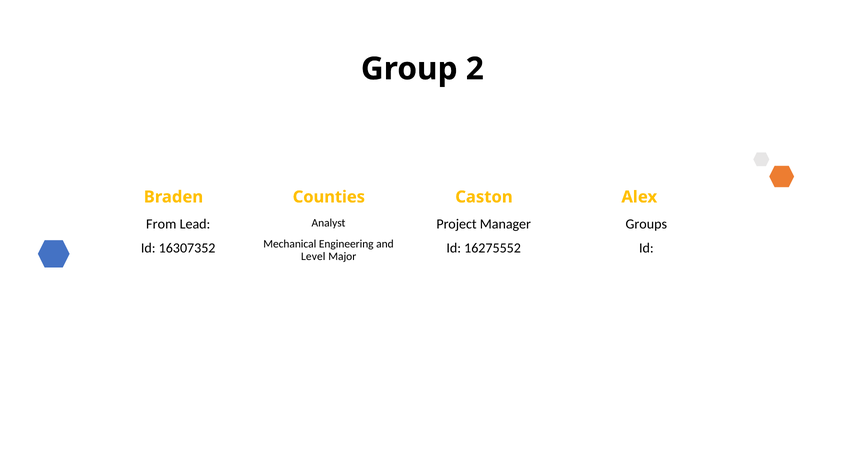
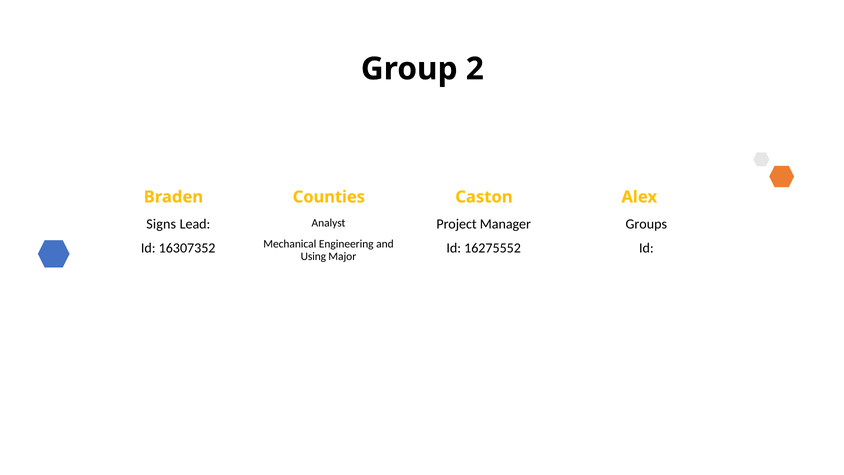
From: From -> Signs
Level: Level -> Using
